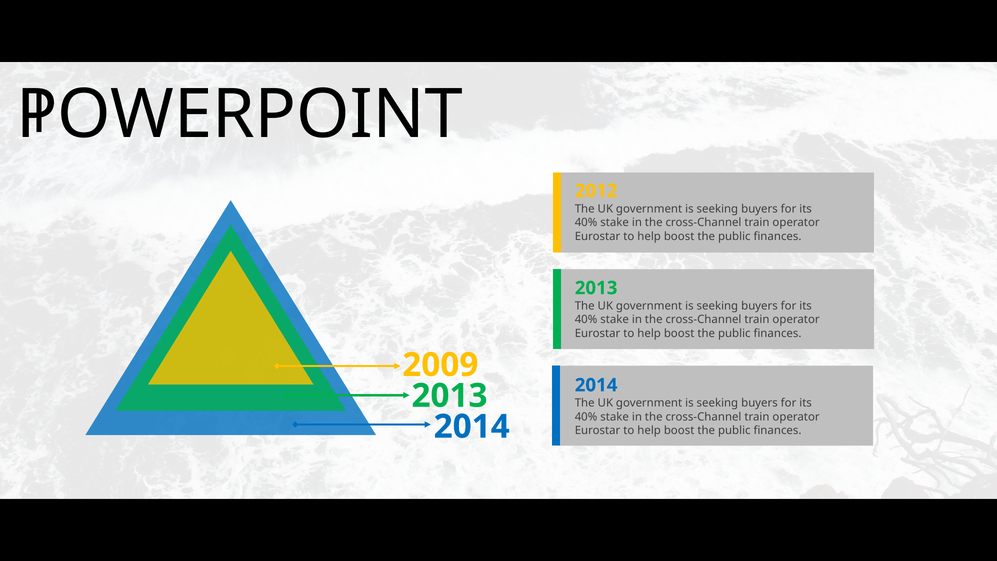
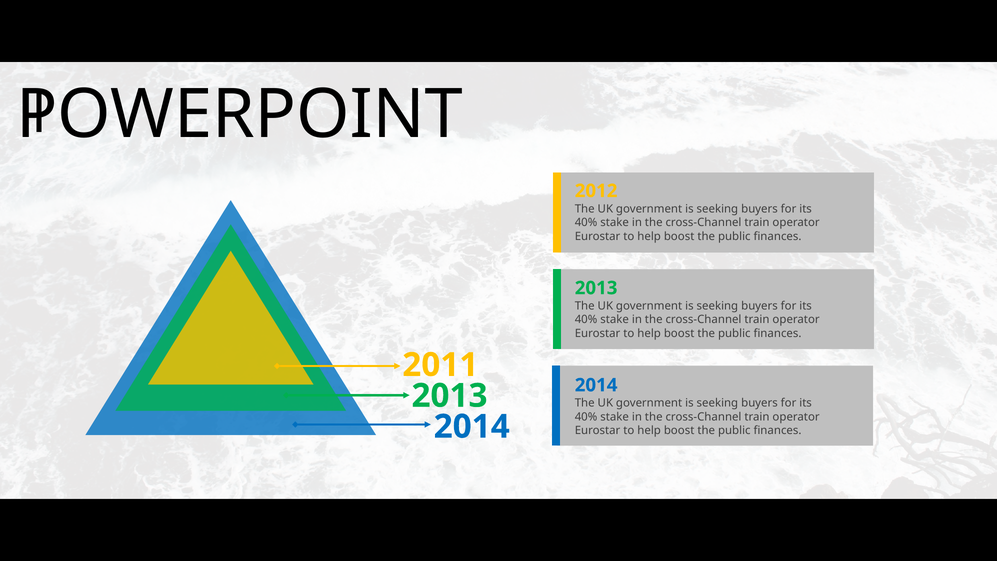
2009: 2009 -> 2011
